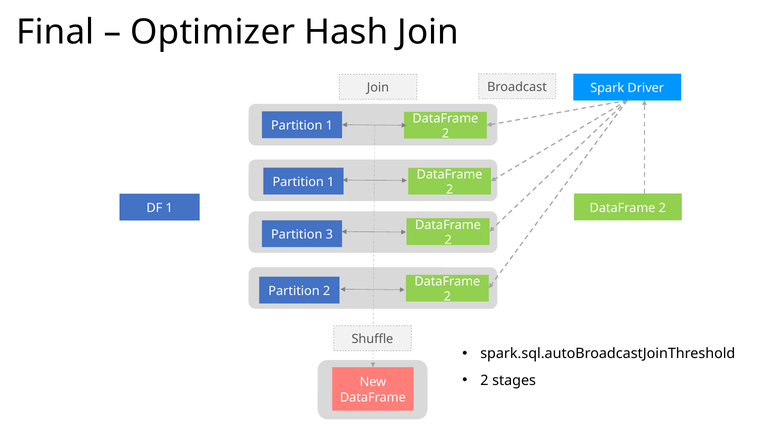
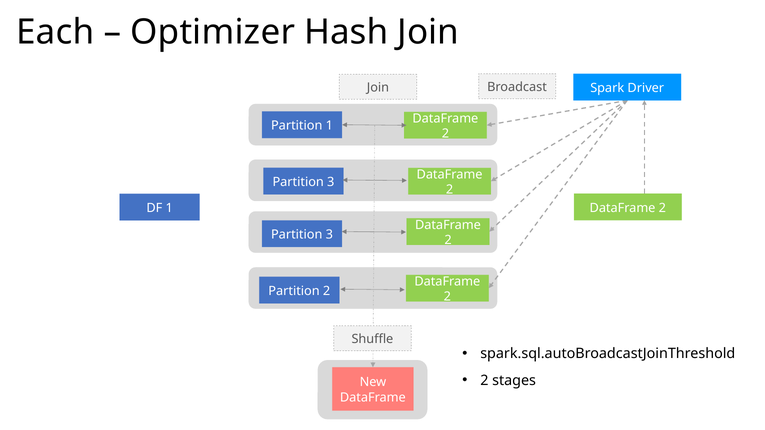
Final: Final -> Each
1 at (331, 182): 1 -> 3
